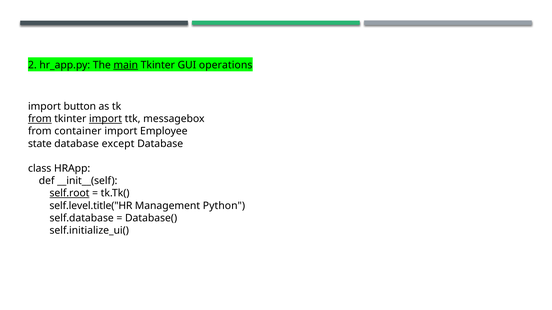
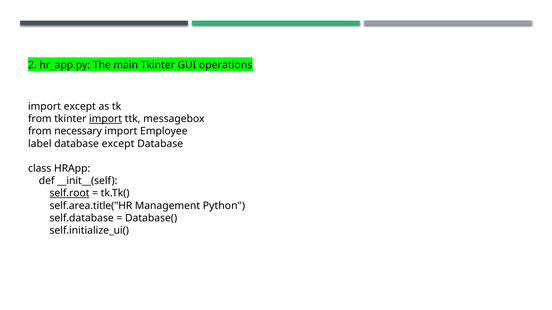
main underline: present -> none
import button: button -> except
from at (40, 119) underline: present -> none
container: container -> necessary
state: state -> label
self.level.title("HR: self.level.title("HR -> self.area.title("HR
